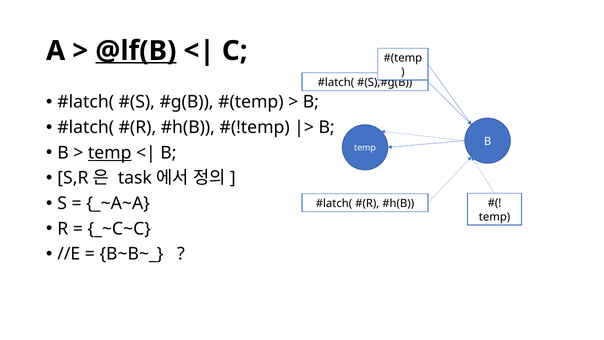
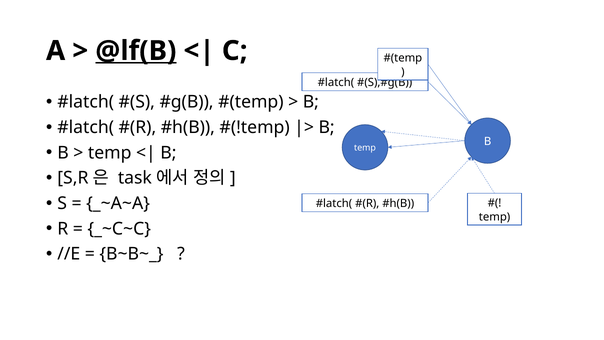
temp at (110, 153) underline: present -> none
